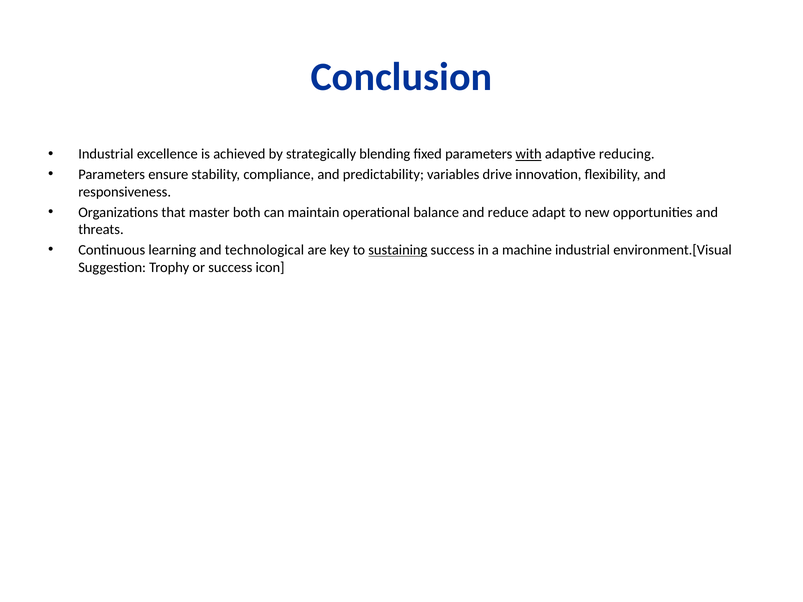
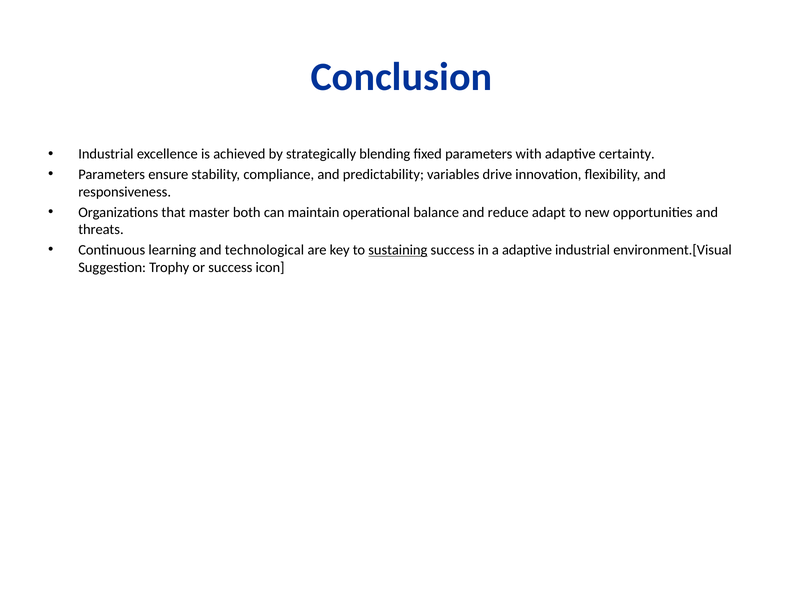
with underline: present -> none
reducing: reducing -> certainty
a machine: machine -> adaptive
